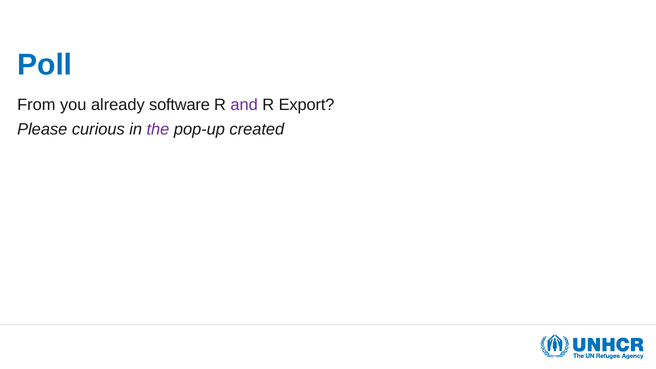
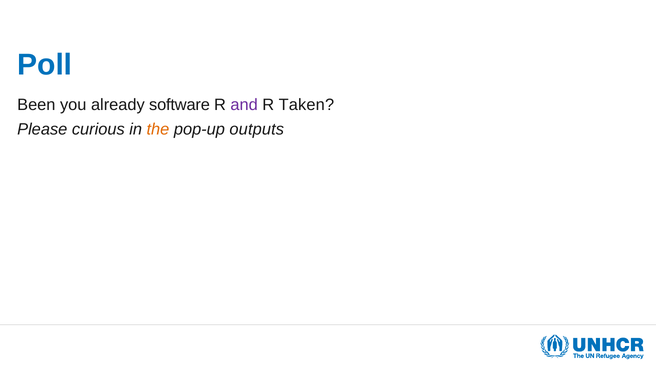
From: From -> Been
Export: Export -> Taken
the colour: purple -> orange
created: created -> outputs
